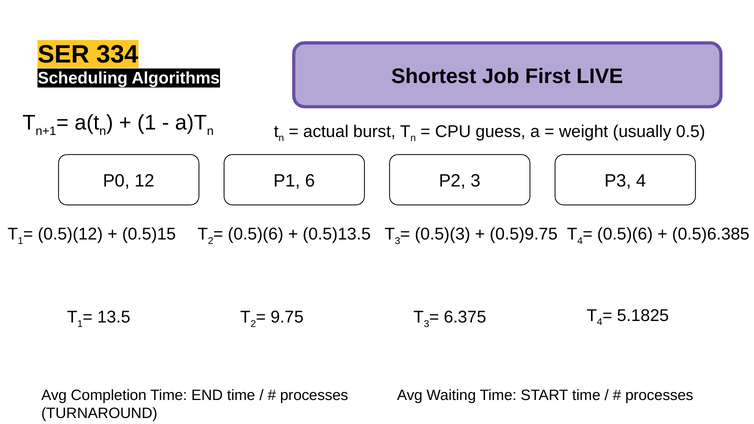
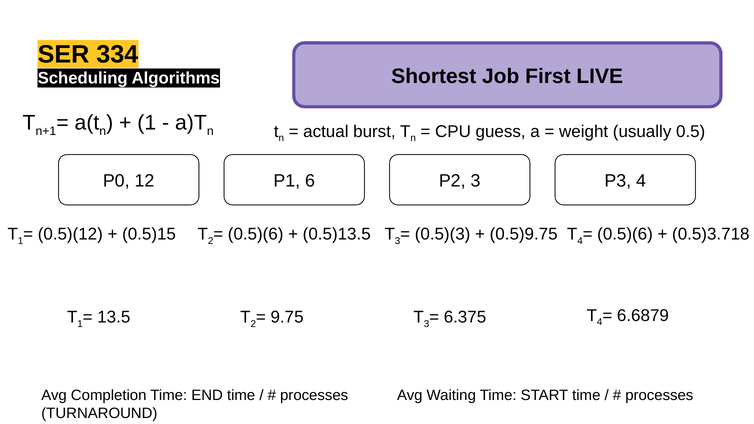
0.5)6.385: 0.5)6.385 -> 0.5)3.718
5.1825: 5.1825 -> 6.6879
